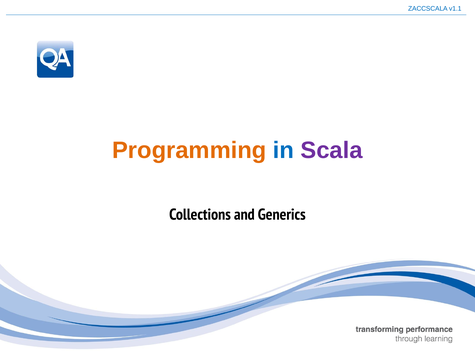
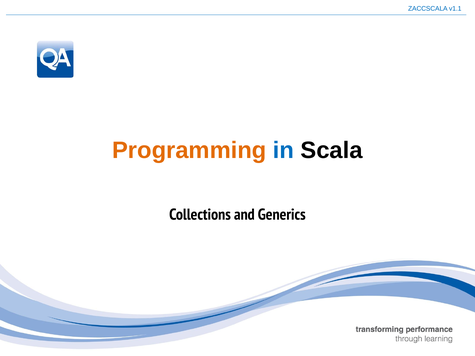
Scala colour: purple -> black
